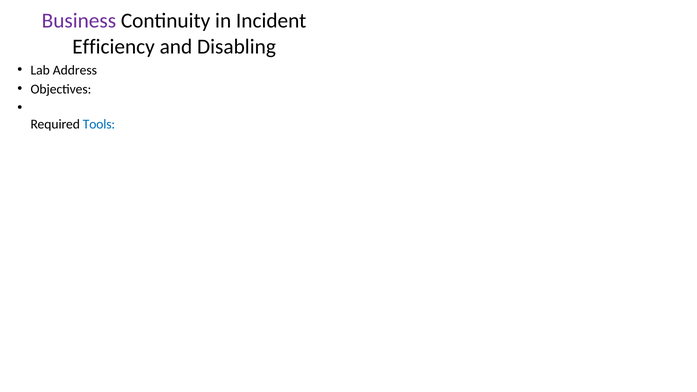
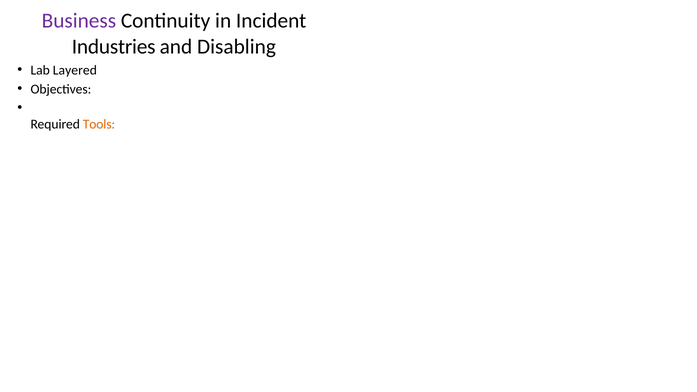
Efficiency: Efficiency -> Industries
Address: Address -> Layered
Tools colour: blue -> orange
